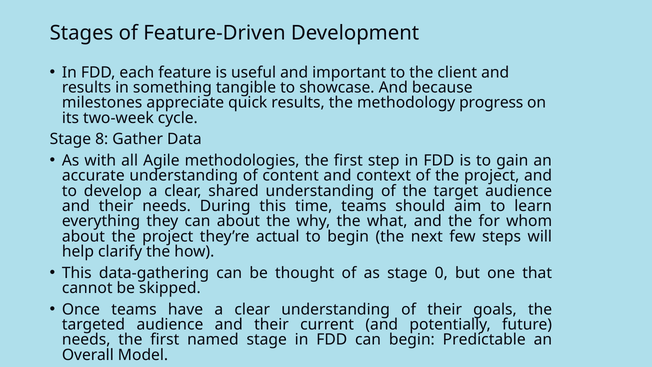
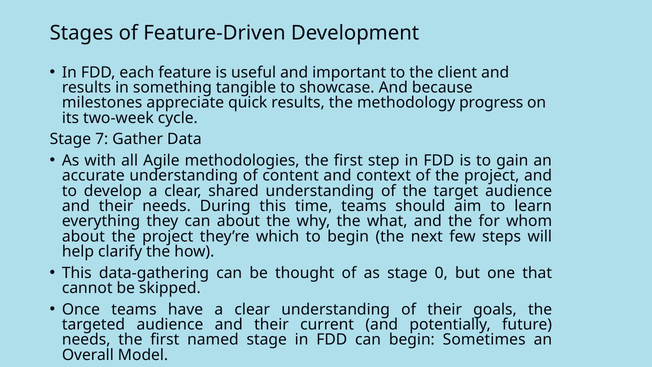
8: 8 -> 7
actual: actual -> which
Predictable: Predictable -> Sometimes
